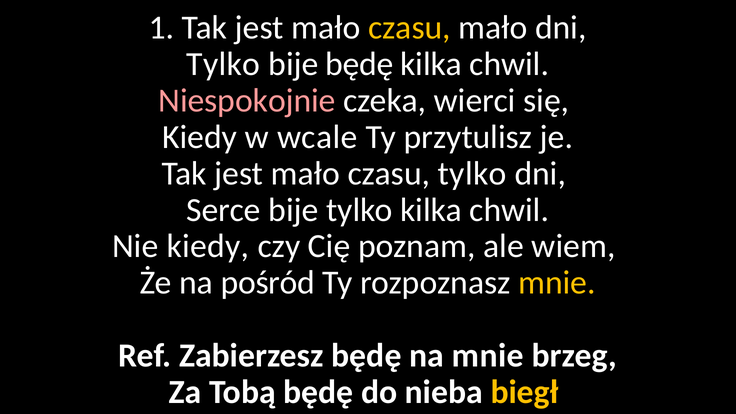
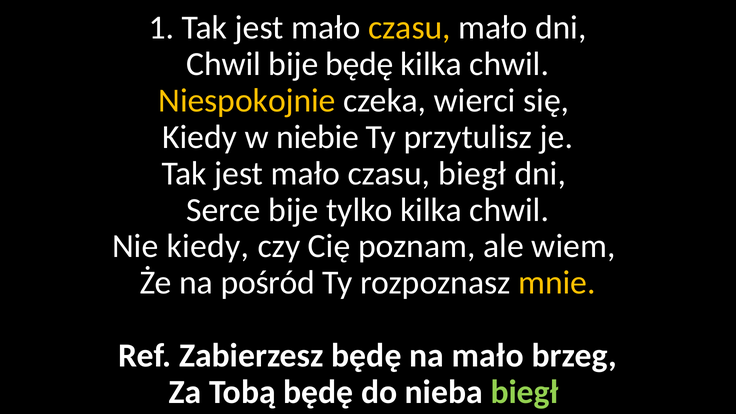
Tylko at (223, 64): Tylko -> Chwil
Niespokojnie colour: pink -> yellow
wcale: wcale -> niebie
czasu tylko: tylko -> biegł
na mnie: mnie -> mało
biegł at (525, 392) colour: yellow -> light green
